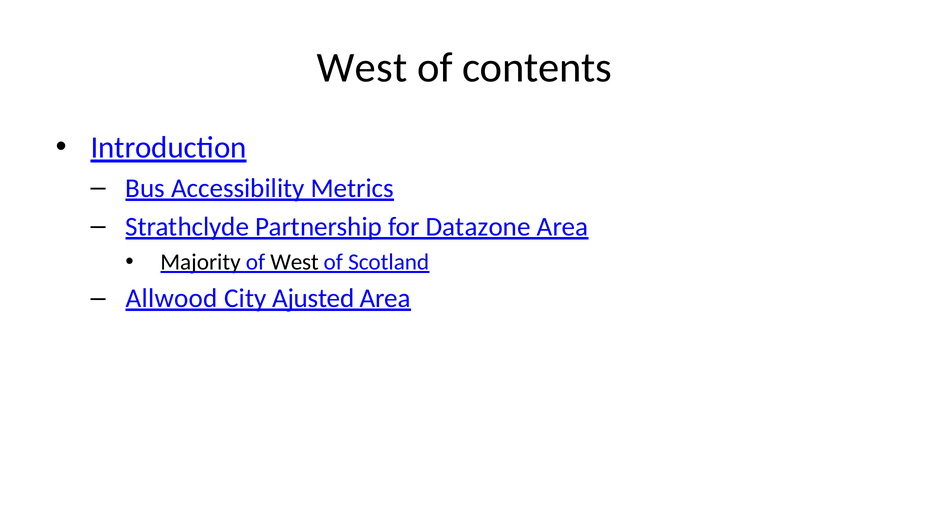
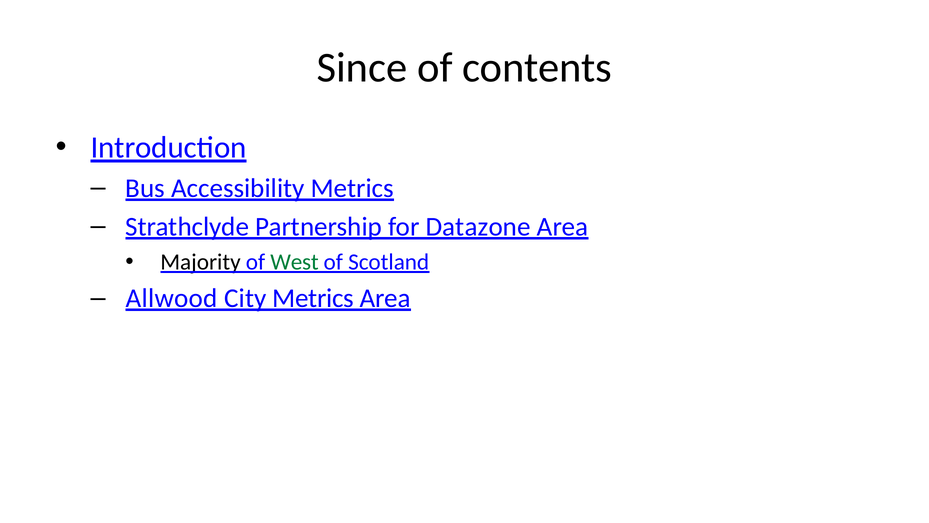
West at (362, 67): West -> Since
West at (295, 262) colour: black -> green
City Ajusted: Ajusted -> Metrics
